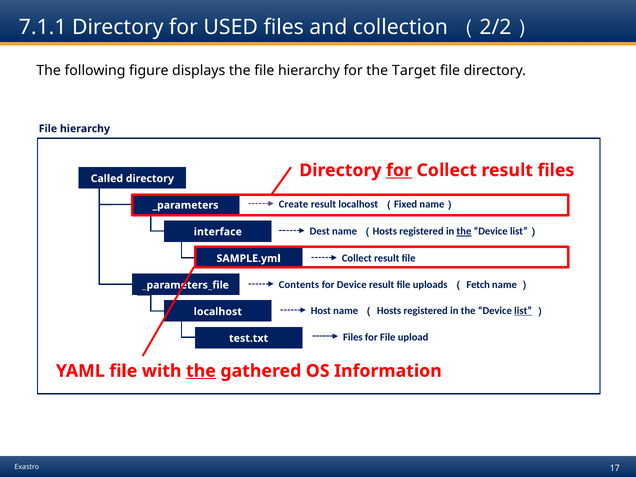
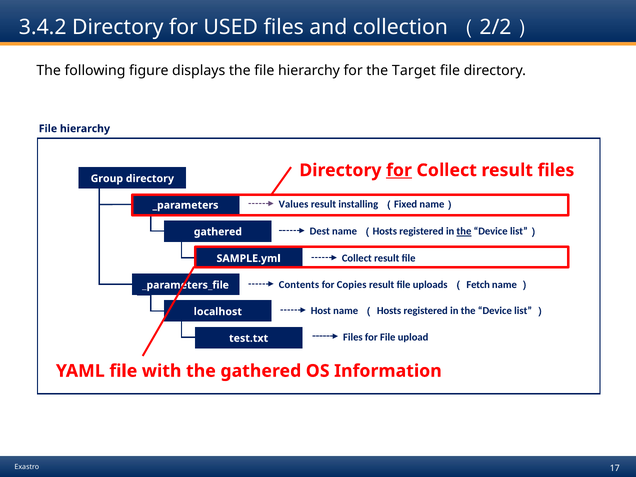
7.1.1: 7.1.1 -> 3.4.2
Called: Called -> Group
Create: Create -> Values
result localhost: localhost -> installing
interface at (218, 232): interface -> gathered
for Device: Device -> Copies
list at (523, 311) underline: present -> none
the at (201, 371) underline: present -> none
